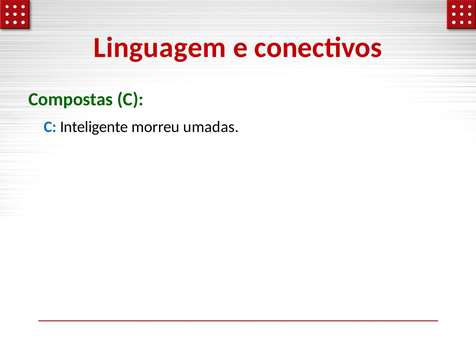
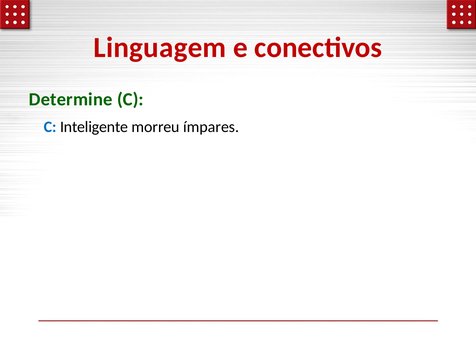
Compostas: Compostas -> Determine
umadas: umadas -> ímpares
